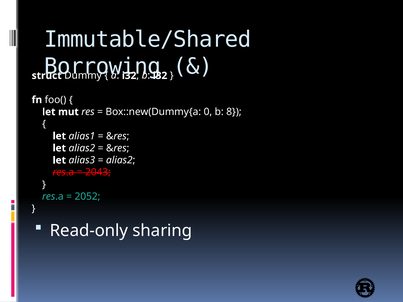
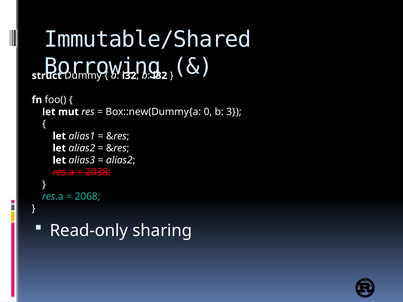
8: 8 -> 3
2043: 2043 -> 2038
2052: 2052 -> 2068
